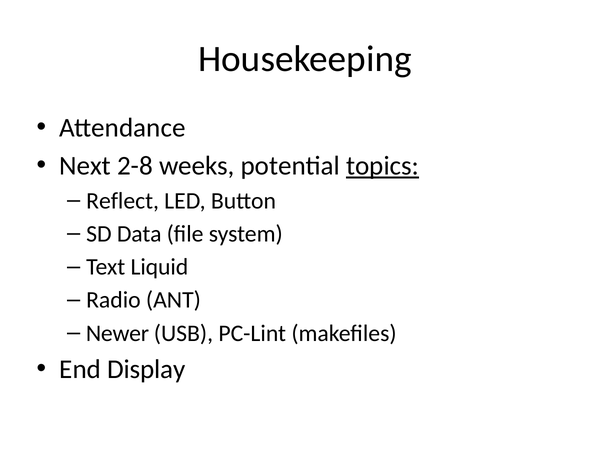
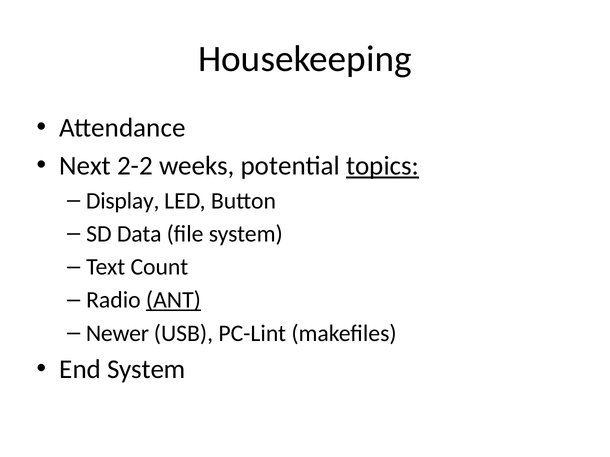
2-8: 2-8 -> 2-2
Reflect: Reflect -> Display
Liquid: Liquid -> Count
ANT underline: none -> present
End Display: Display -> System
